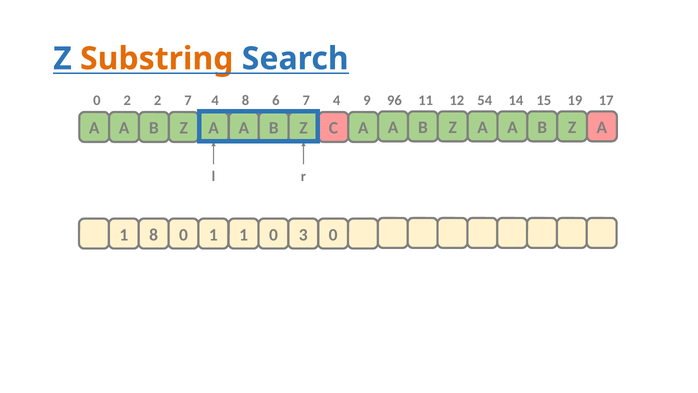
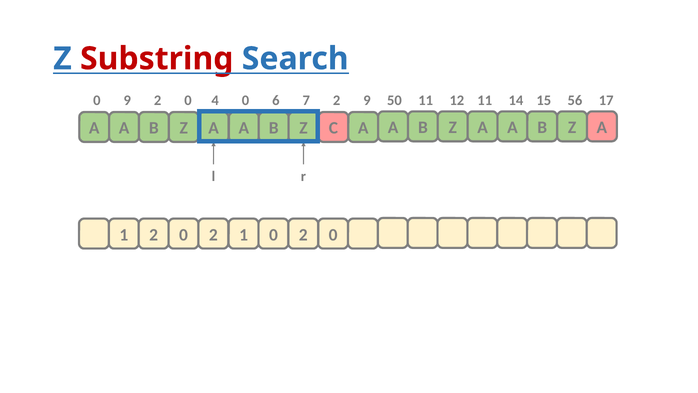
Substring colour: orange -> red
0 2: 2 -> 9
7 at (188, 101): 7 -> 0
4 8: 8 -> 0
6 7 4: 4 -> 2
96: 96 -> 50
12 54: 54 -> 11
19: 19 -> 56
1 8: 8 -> 2
1 at (213, 235): 1 -> 2
1 0 3: 3 -> 2
